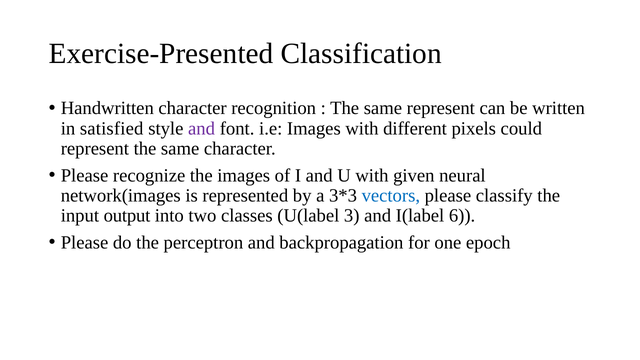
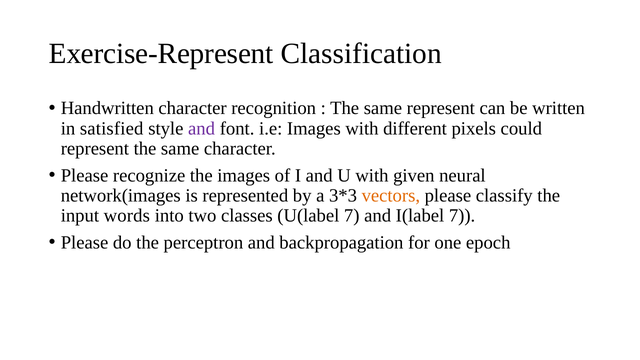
Exercise-Presented: Exercise-Presented -> Exercise-Represent
vectors colour: blue -> orange
output: output -> words
U(label 3: 3 -> 7
I(label 6: 6 -> 7
